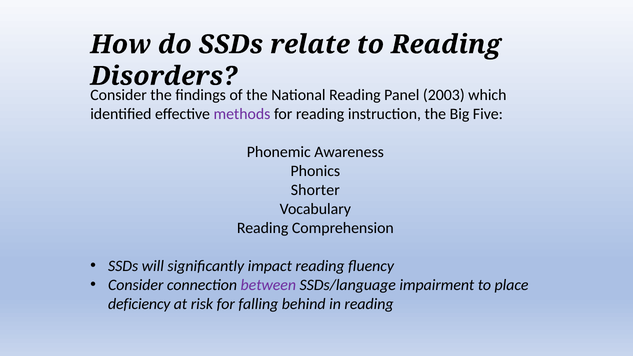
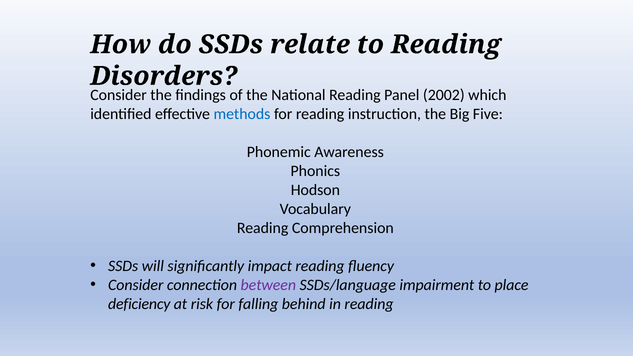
2003: 2003 -> 2002
methods colour: purple -> blue
Shorter: Shorter -> Hodson
